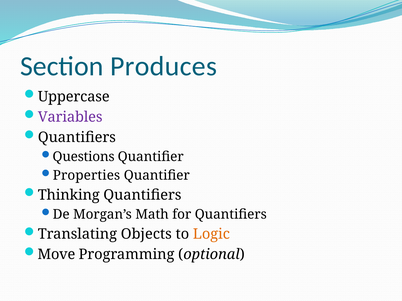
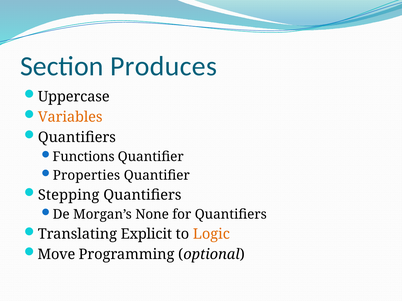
Variables colour: purple -> orange
Questions: Questions -> Functions
Thinking: Thinking -> Stepping
Math: Math -> None
Objects: Objects -> Explicit
